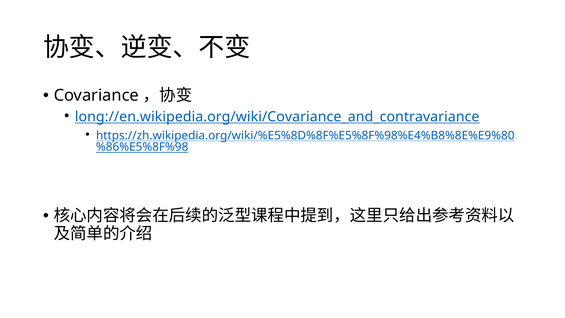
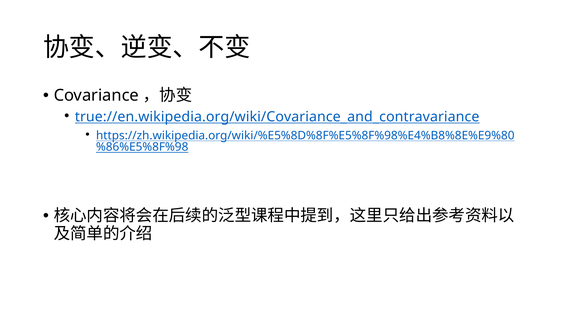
long://en.wikipedia.org/wiki/Covariance_and_contravariance: long://en.wikipedia.org/wiki/Covariance_and_contravariance -> true://en.wikipedia.org/wiki/Covariance_and_contravariance
